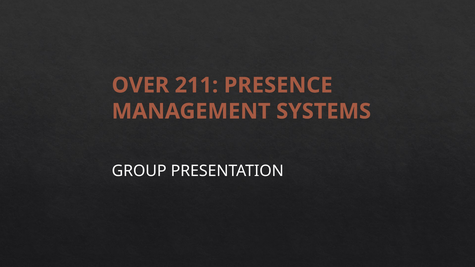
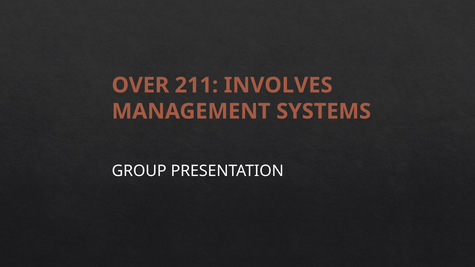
PRESENCE: PRESENCE -> INVOLVES
